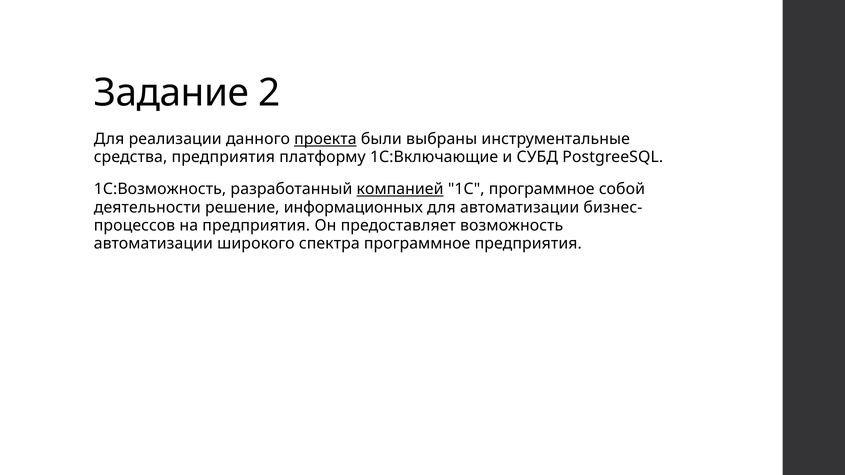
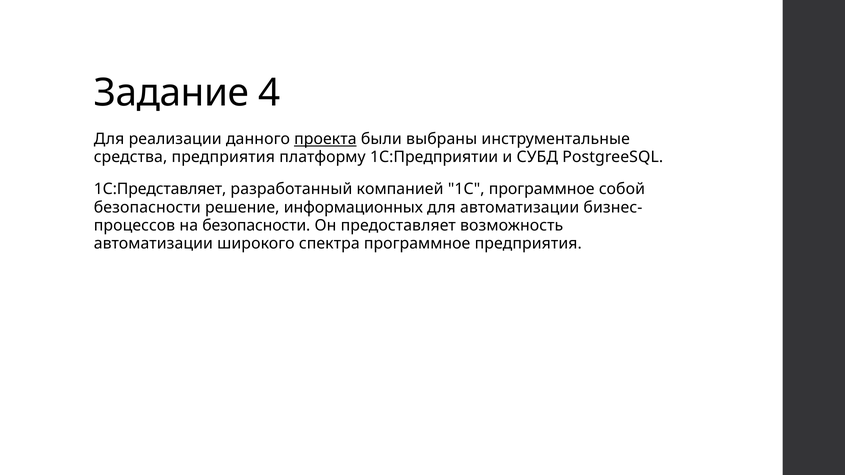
2: 2 -> 4
1С:Включающие: 1С:Включающие -> 1С:Предприятии
1С:Возможность: 1С:Возможность -> 1С:Представляет
компанией underline: present -> none
деятельности at (147, 207): деятельности -> безопасности
на предприятия: предприятия -> безопасности
